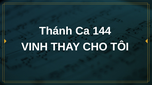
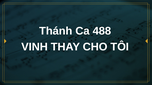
144: 144 -> 488
